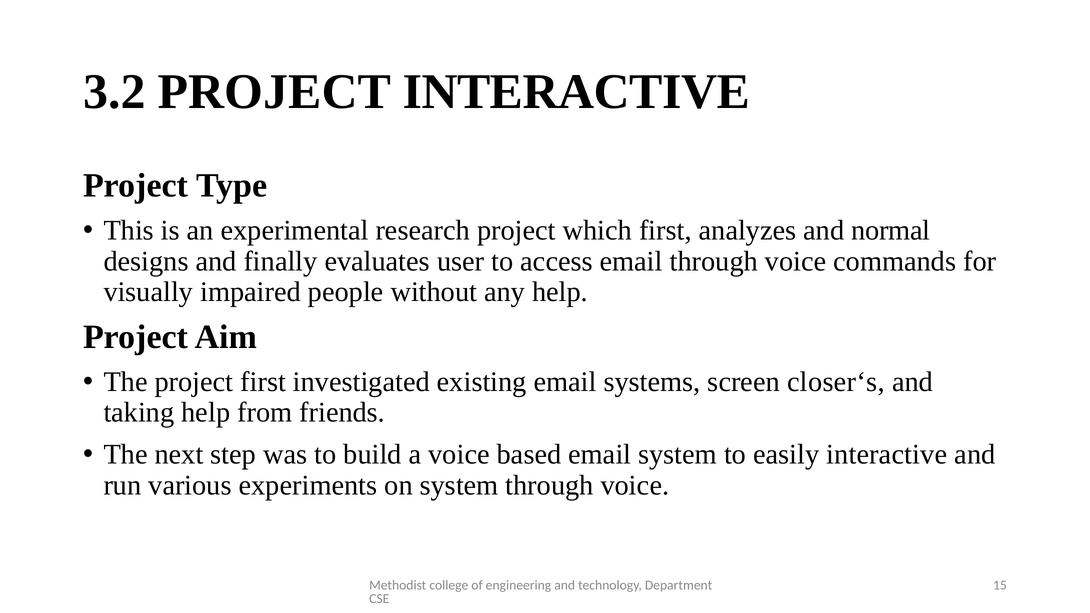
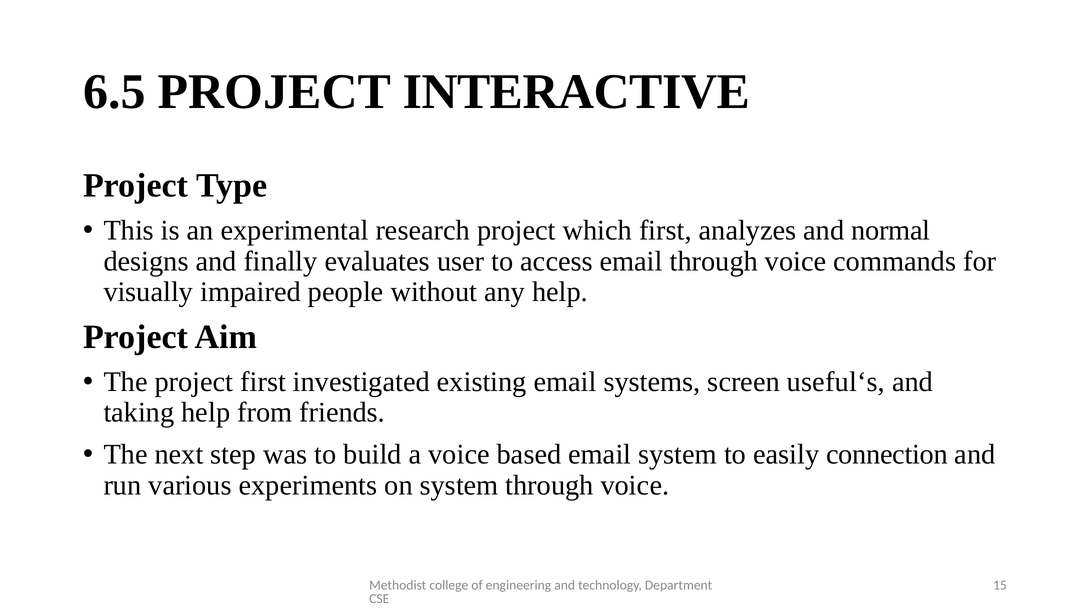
3.2: 3.2 -> 6.5
closer‘s: closer‘s -> useful‘s
easily interactive: interactive -> connection
